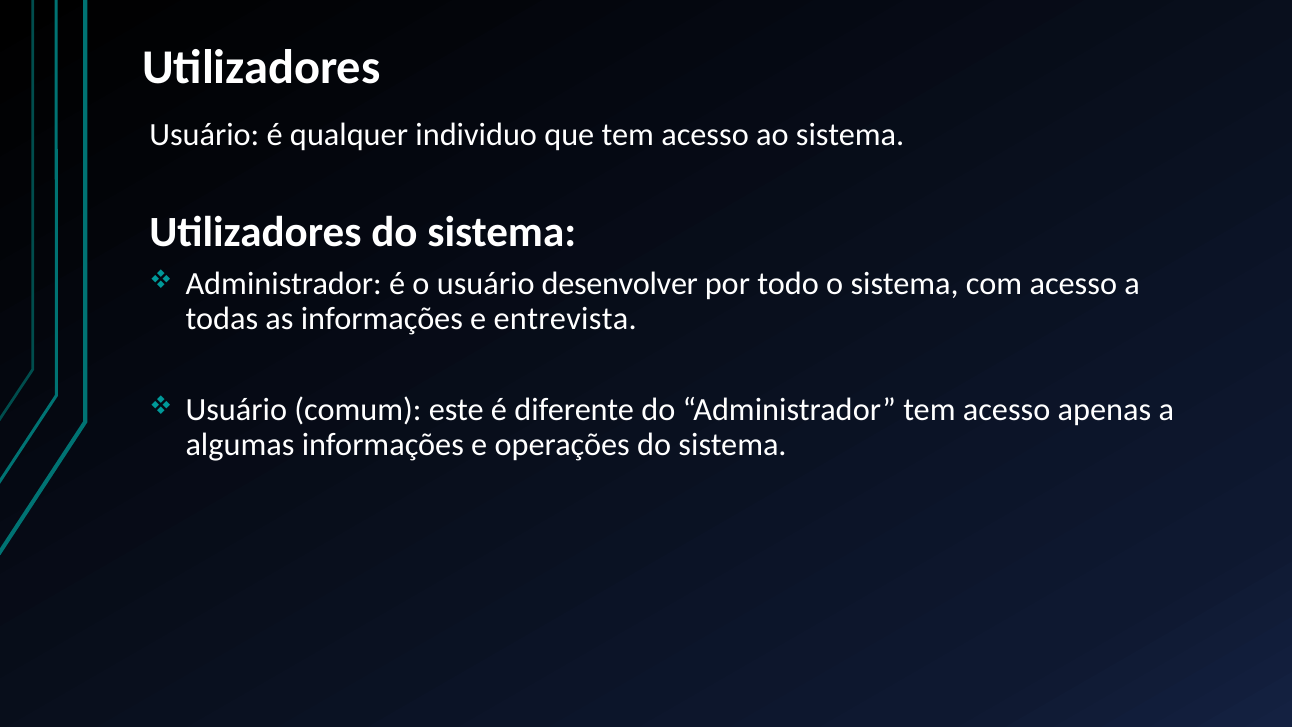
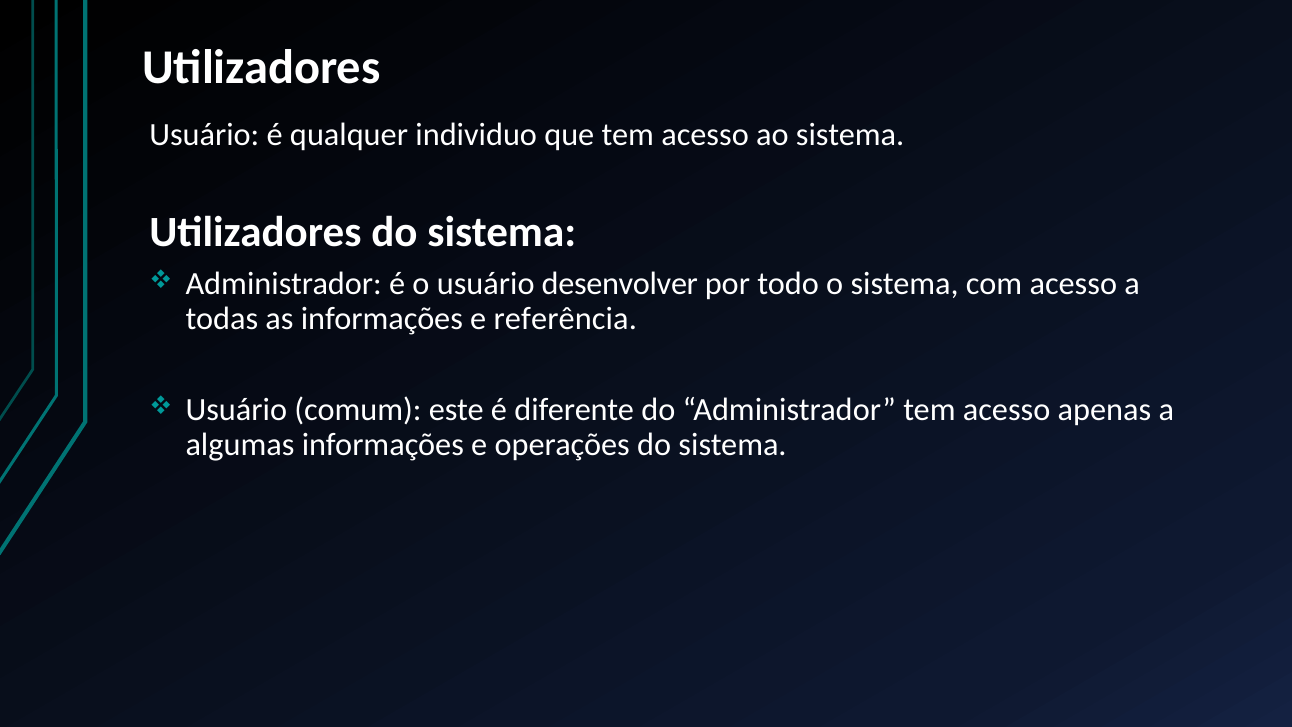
entrevista: entrevista -> referência
